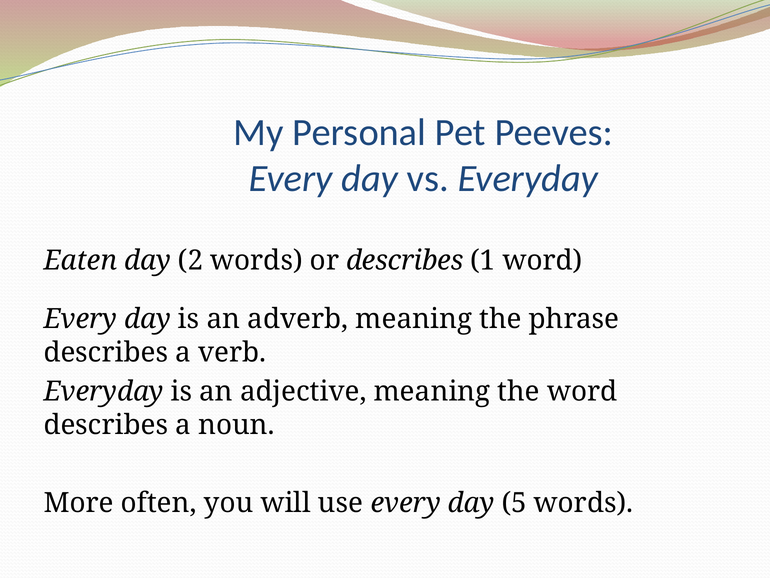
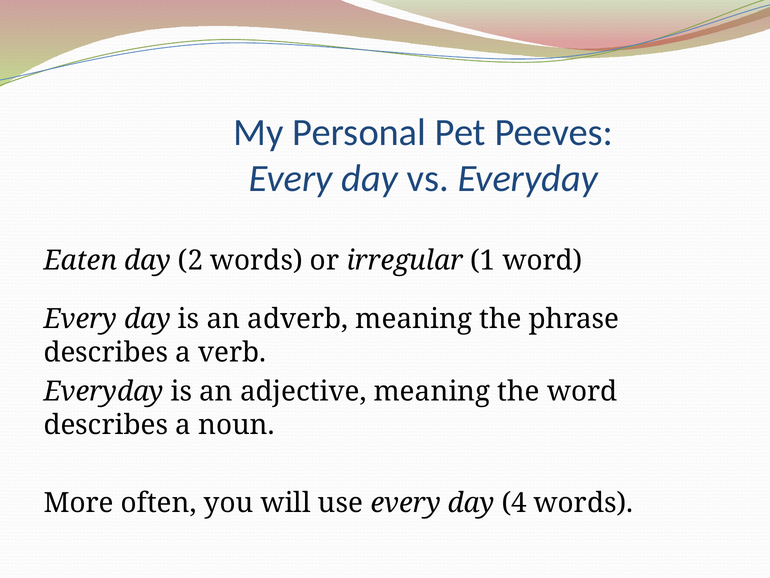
or describes: describes -> irregular
5: 5 -> 4
